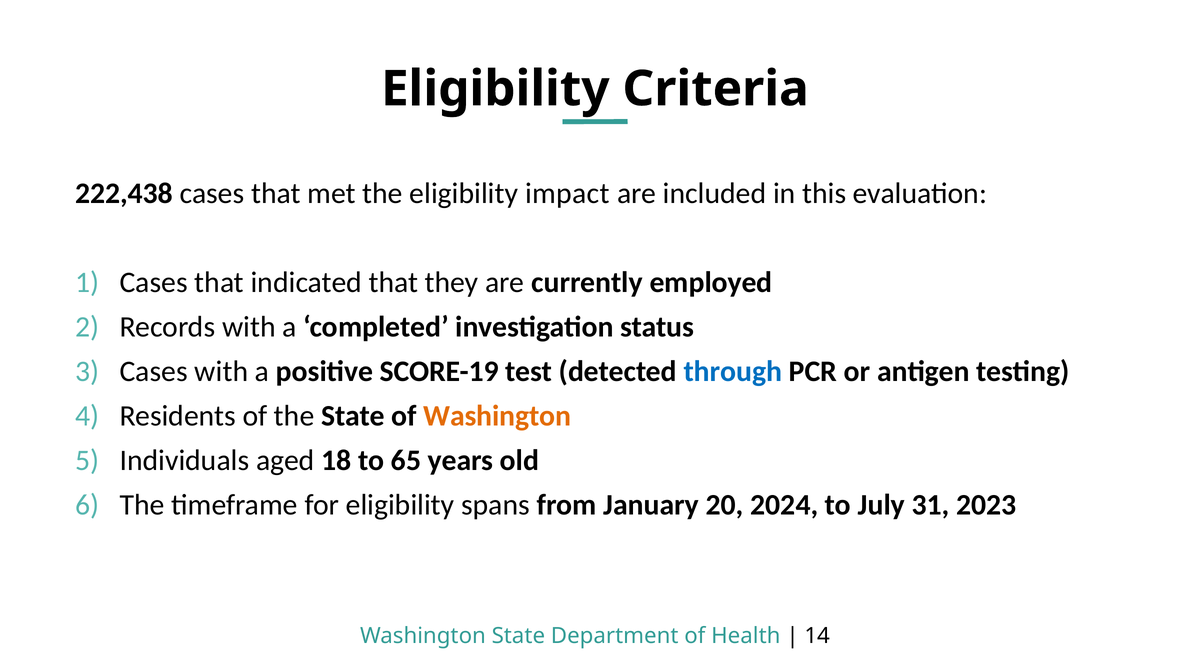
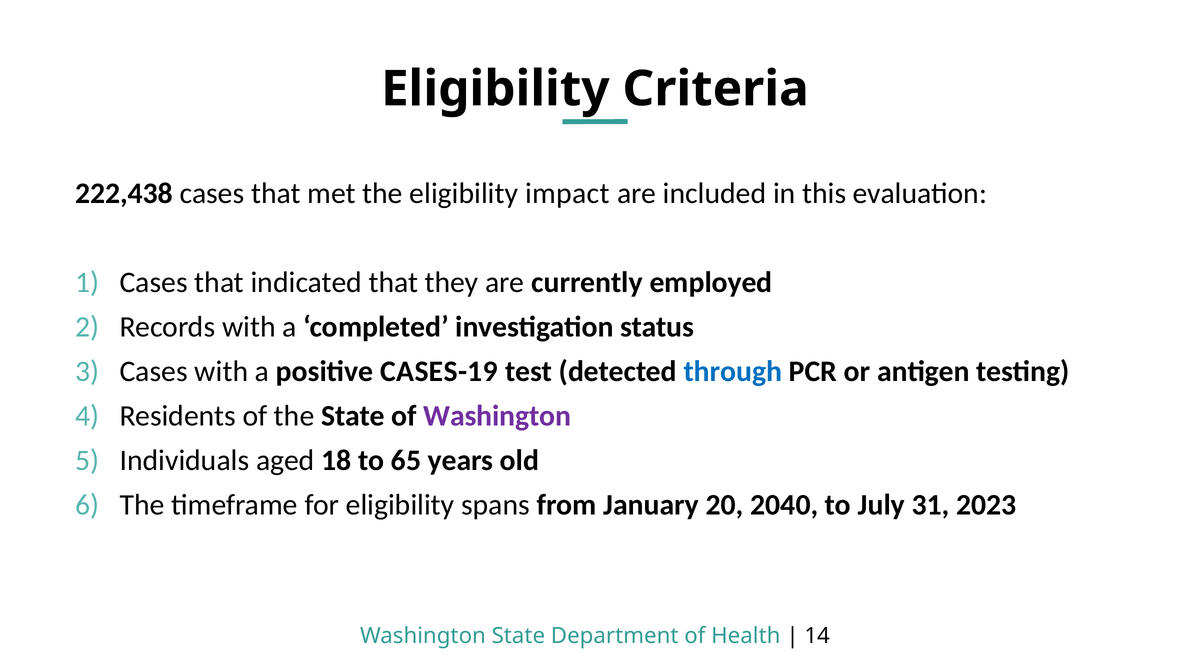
SCORE-19: SCORE-19 -> CASES-19
Washington at (497, 416) colour: orange -> purple
2024: 2024 -> 2040
